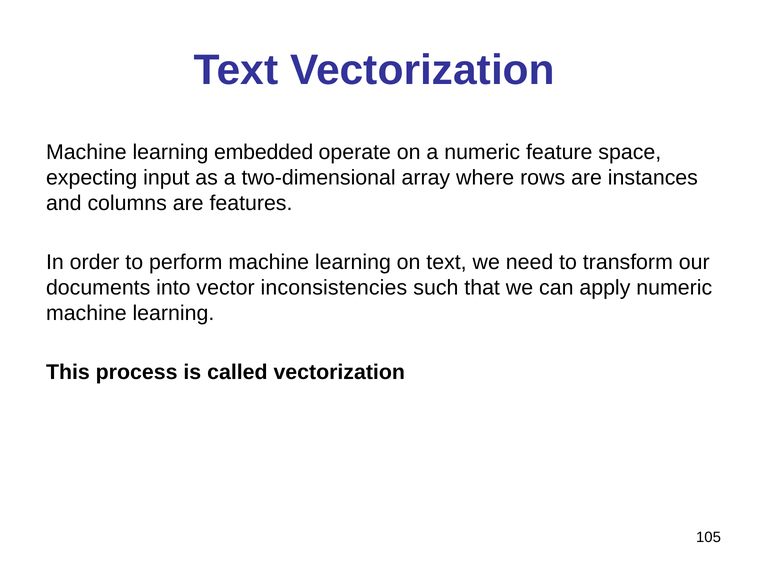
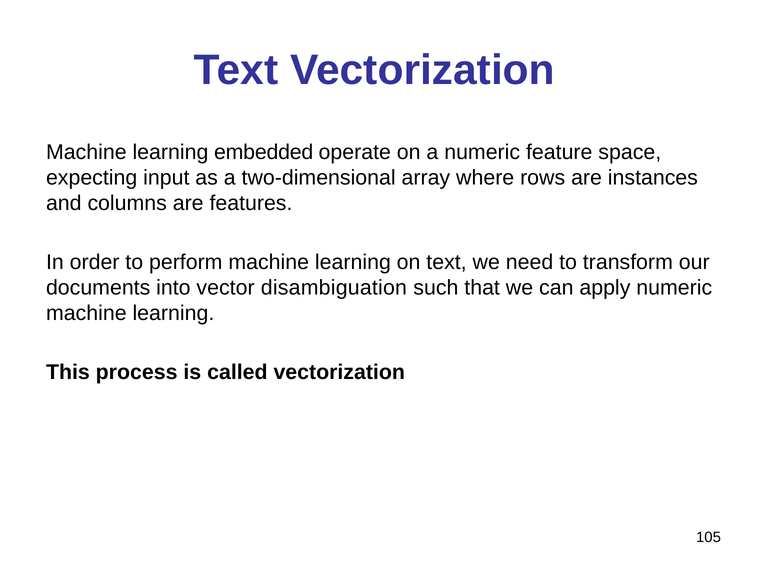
inconsistencies: inconsistencies -> disambiguation
